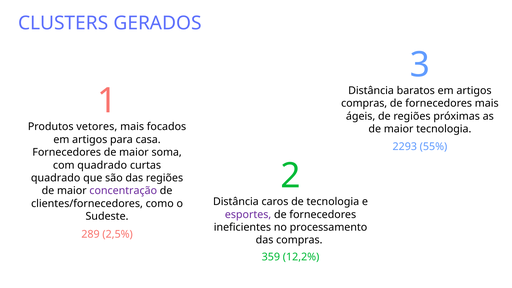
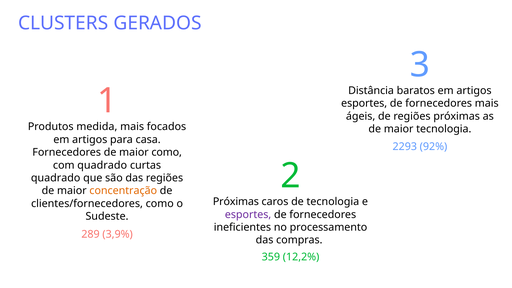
compras at (364, 103): compras -> esportes
vetores: vetores -> medida
55%: 55% -> 92%
maior soma: soma -> como
concentração colour: purple -> orange
Distância at (236, 202): Distância -> Próximas
2,5%: 2,5% -> 3,9%
